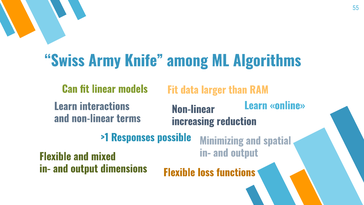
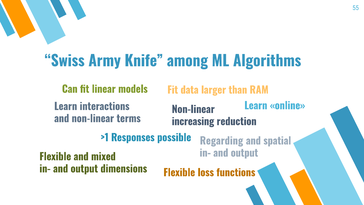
Minimizing: Minimizing -> Regarding
